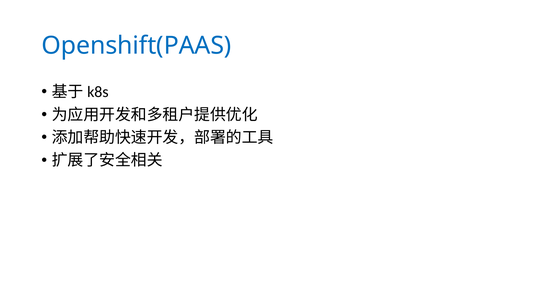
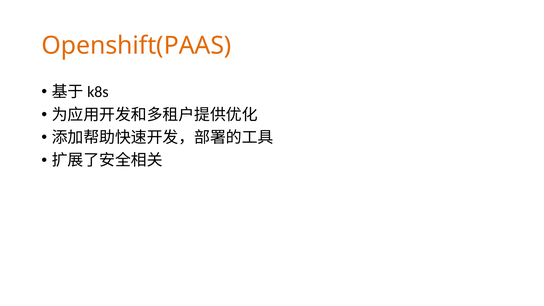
Openshift(PAAS colour: blue -> orange
